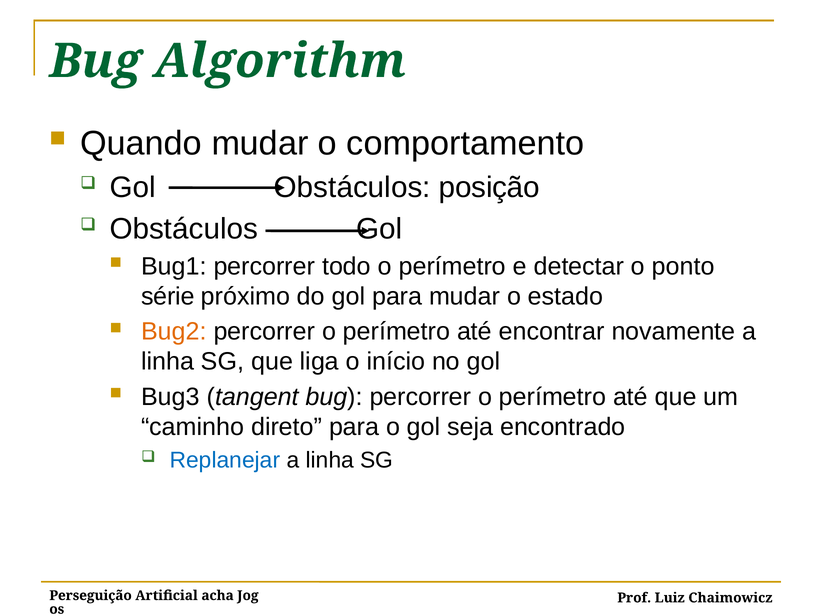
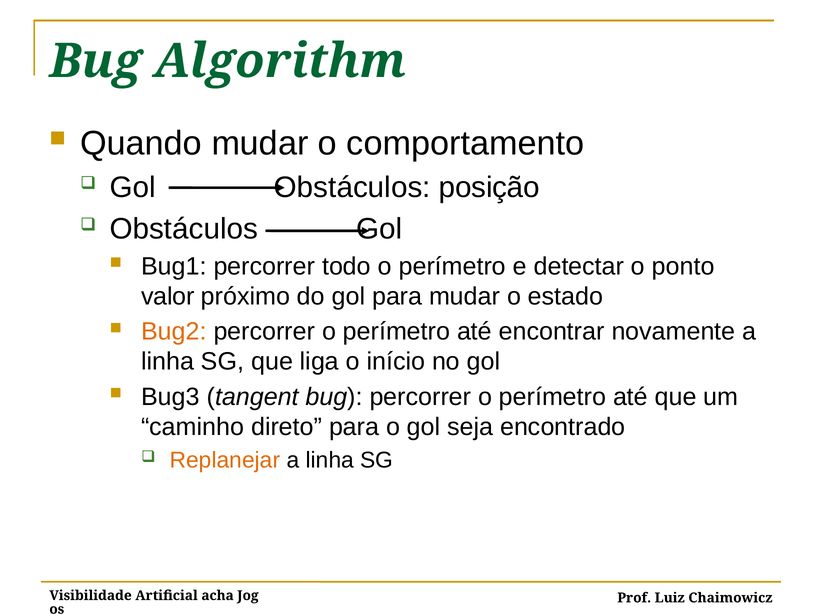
série: série -> valor
Replanejar colour: blue -> orange
Perseguição: Perseguição -> Visibilidade
